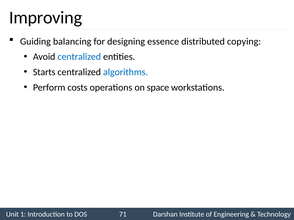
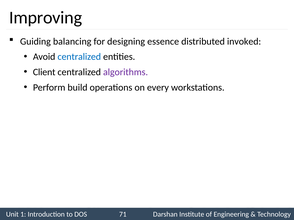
copying: copying -> invoked
Starts: Starts -> Client
algorithms colour: blue -> purple
costs: costs -> build
space: space -> every
